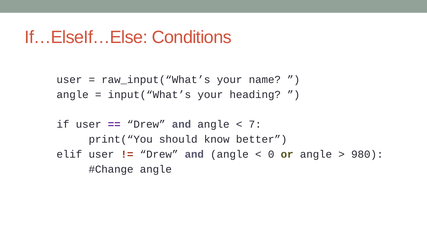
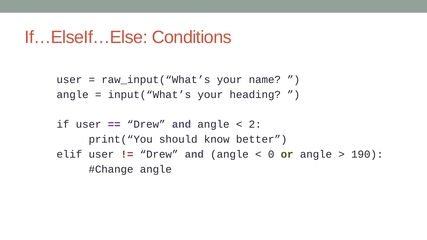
7: 7 -> 2
980: 980 -> 190
